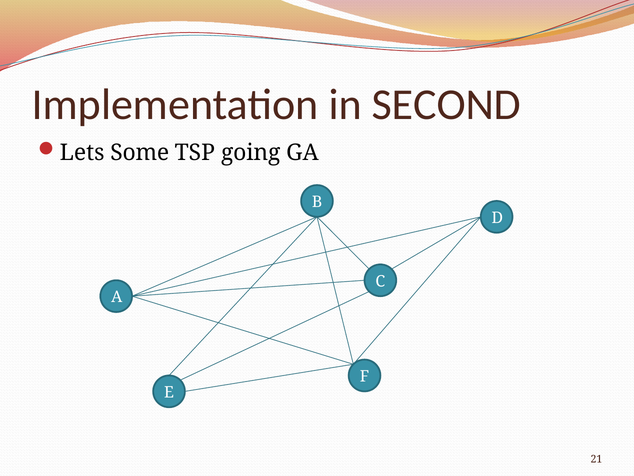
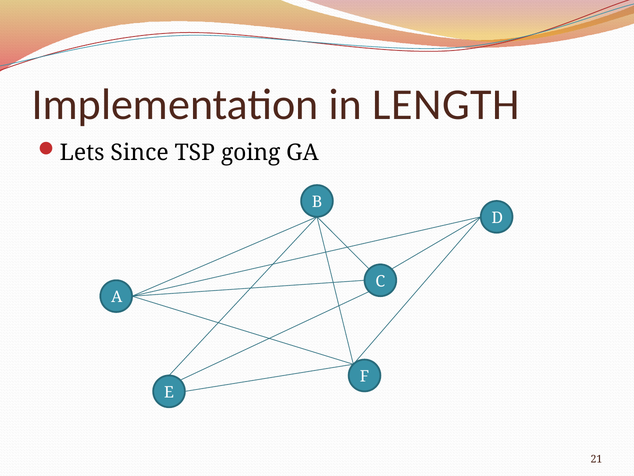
SECOND: SECOND -> LENGTH
Some: Some -> Since
